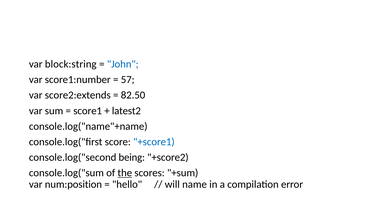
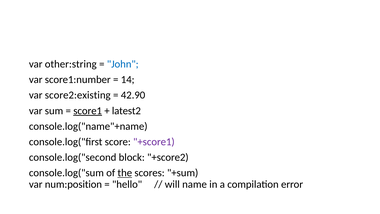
block:string: block:string -> other:string
57: 57 -> 14
score2:extends: score2:extends -> score2:existing
82.50: 82.50 -> 42.90
score1 underline: none -> present
+score1 colour: blue -> purple
being: being -> block
